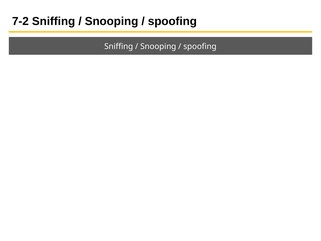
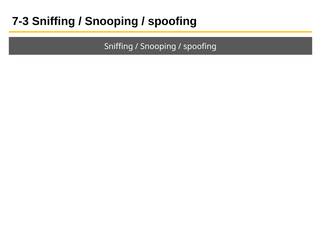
7-2: 7-2 -> 7-3
